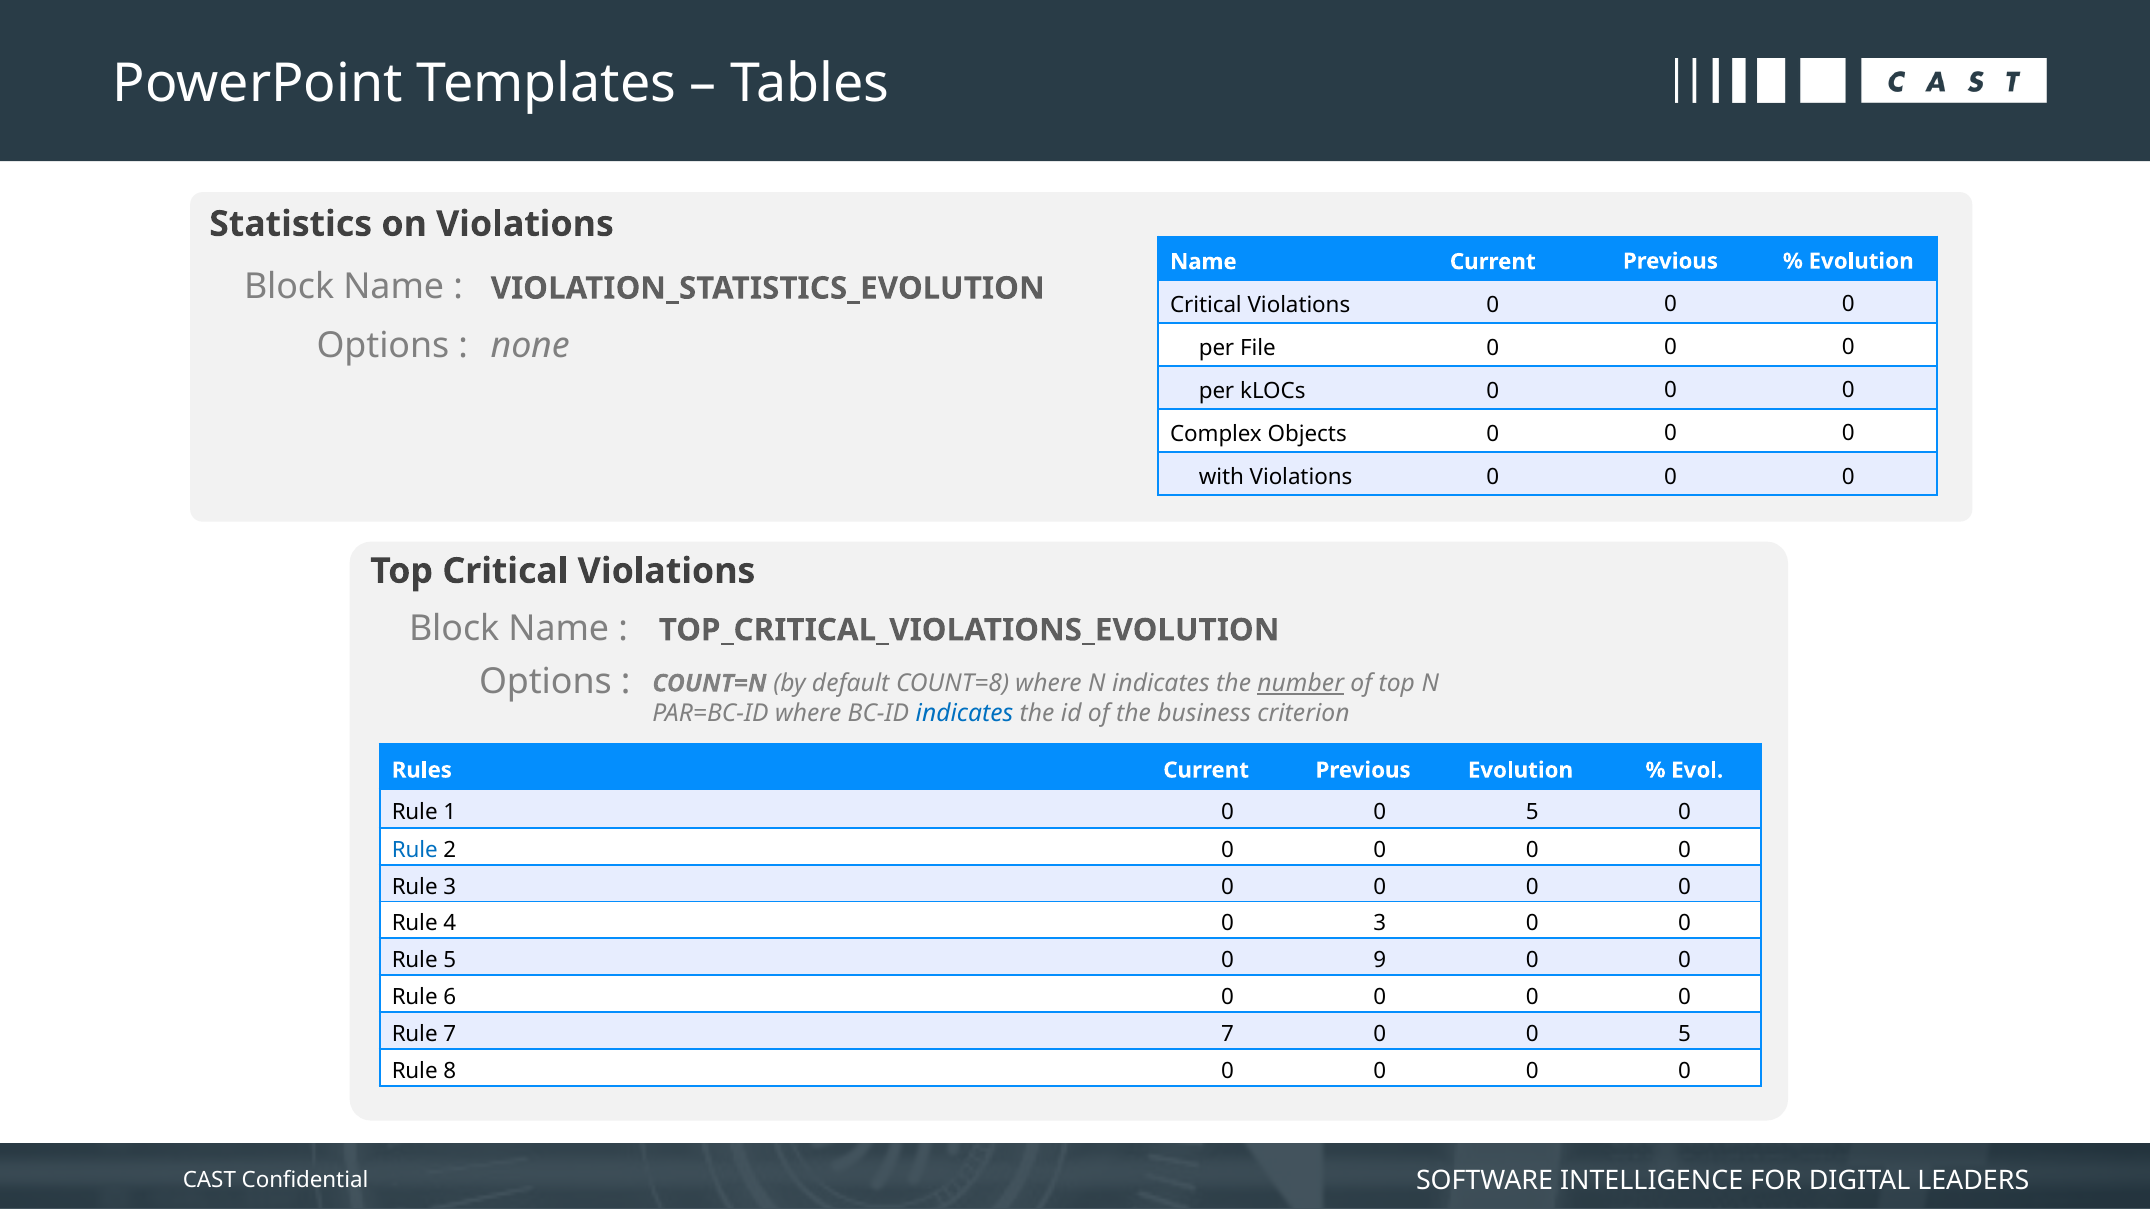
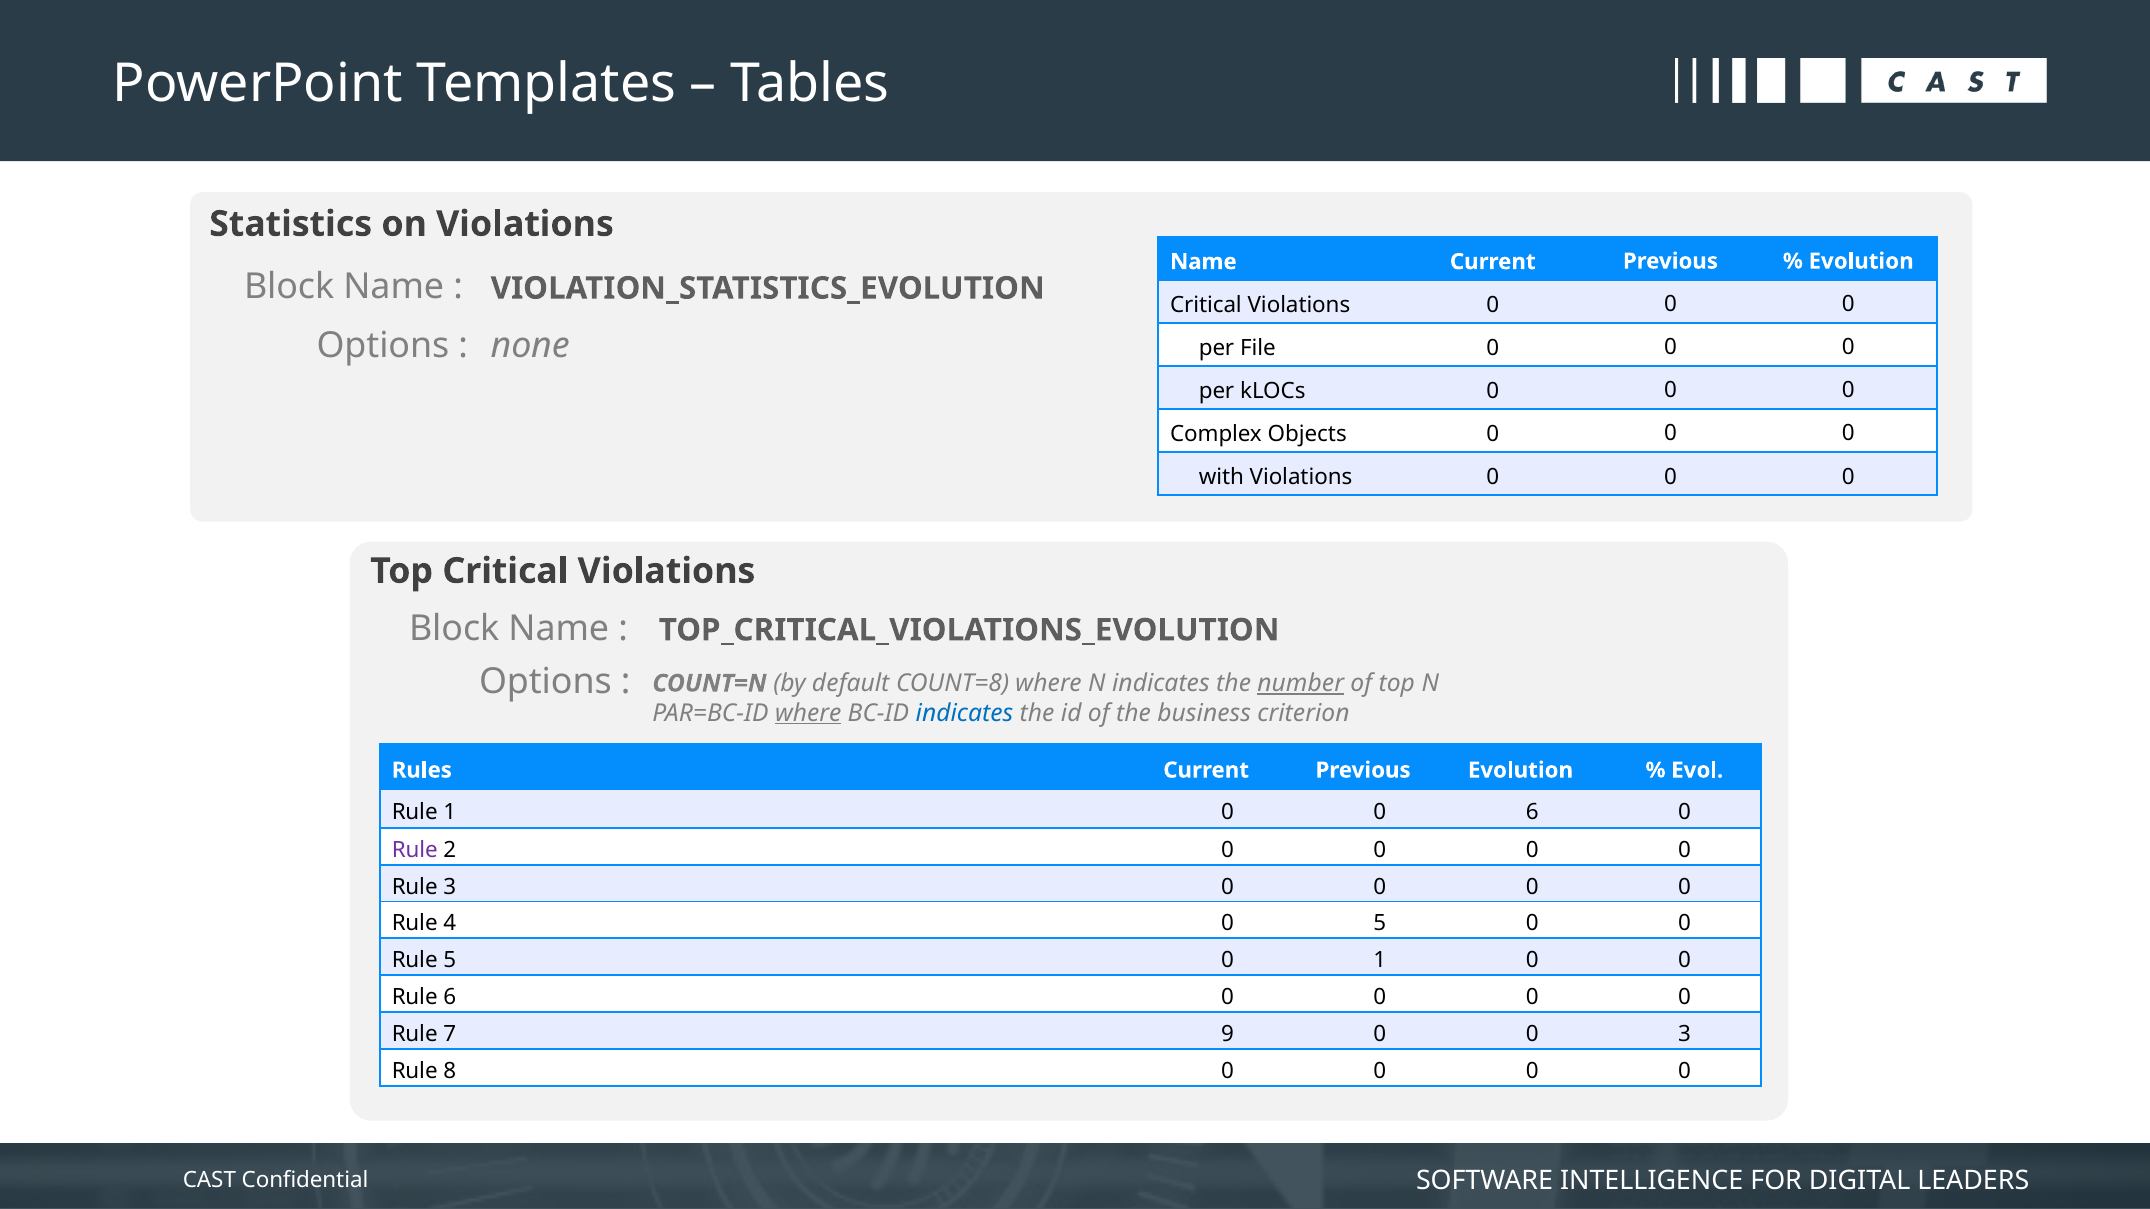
where at (808, 713) underline: none -> present
1 0 0 5: 5 -> 6
Rule at (415, 850) colour: blue -> purple
0 3: 3 -> 5
0 9: 9 -> 1
7 7: 7 -> 9
5 at (1685, 1035): 5 -> 3
